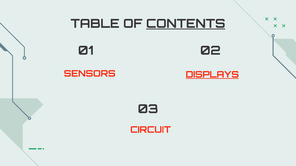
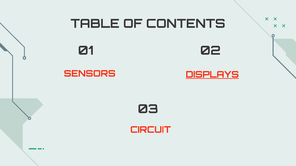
CONTENTS underline: present -> none
